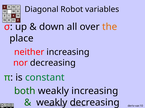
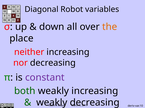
constant colour: green -> purple
